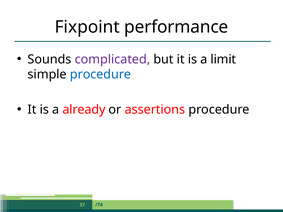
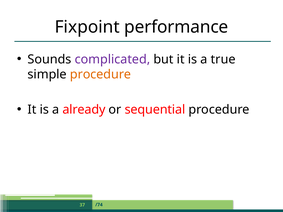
limit: limit -> true
procedure at (101, 74) colour: blue -> orange
assertions: assertions -> sequential
